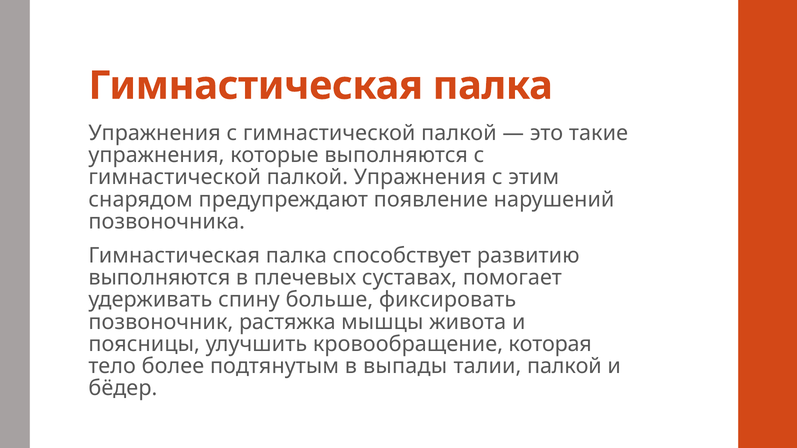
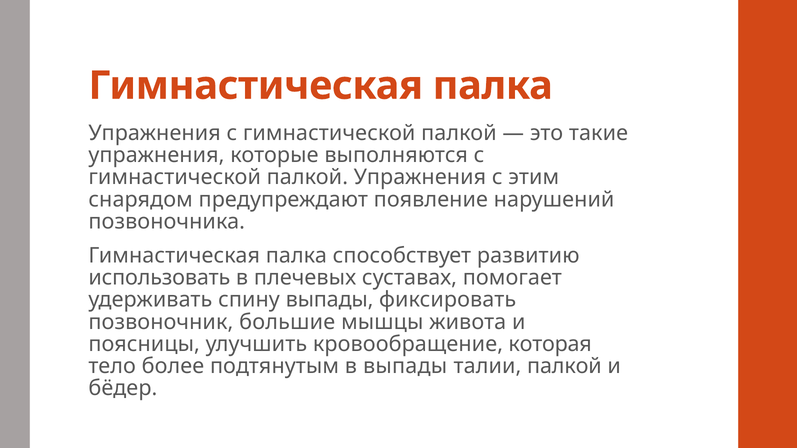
выполняются at (159, 278): выполняются -> использовать
спину больше: больше -> выпады
растяжка: растяжка -> большие
